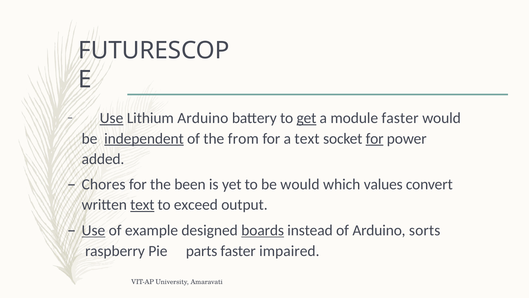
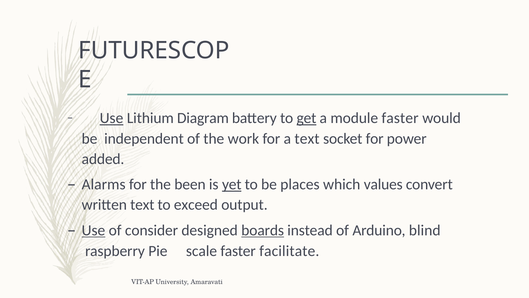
Lithium Arduino: Arduino -> Diagram
independent underline: present -> none
from: from -> work
for at (375, 138) underline: present -> none
Chores: Chores -> Alarms
yet underline: none -> present
be would: would -> places
text at (142, 205) underline: present -> none
example: example -> consider
sorts: sorts -> blind
parts: parts -> scale
impaired: impaired -> facilitate
